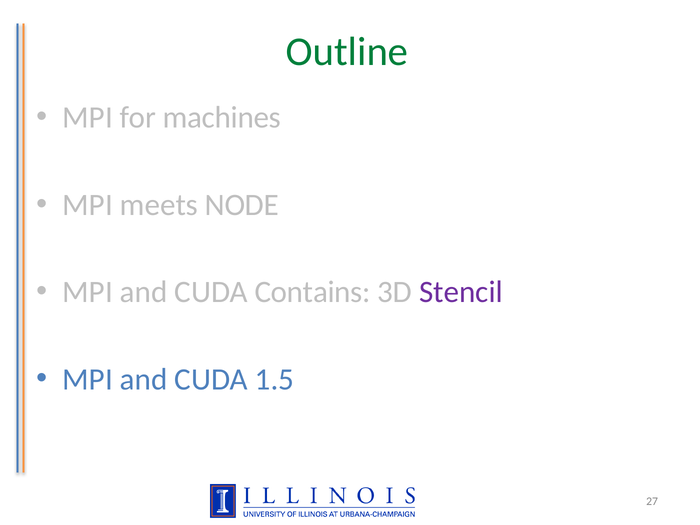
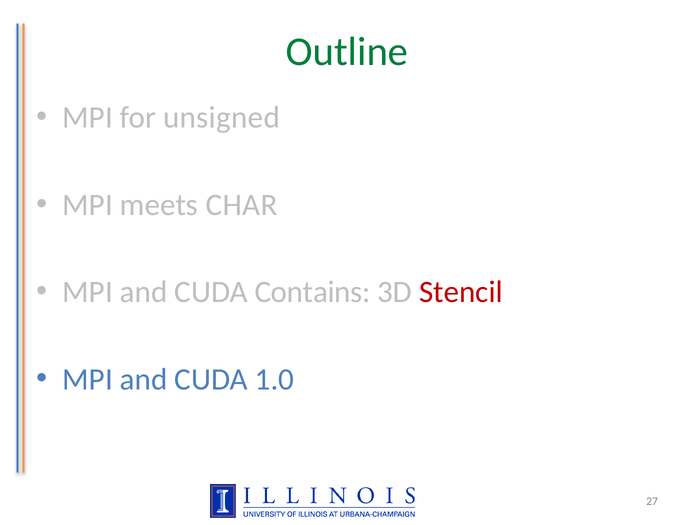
machines: machines -> unsigned
NODE: NODE -> CHAR
Stencil colour: purple -> red
1.5: 1.5 -> 1.0
